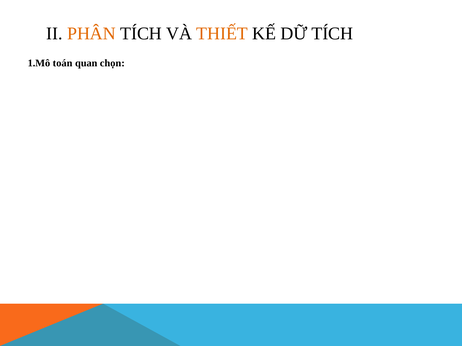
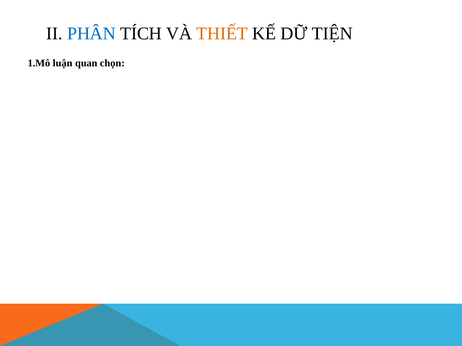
PHÂN colour: orange -> blue
DỮ TÍCH: TÍCH -> TIỆN
toán: toán -> luận
